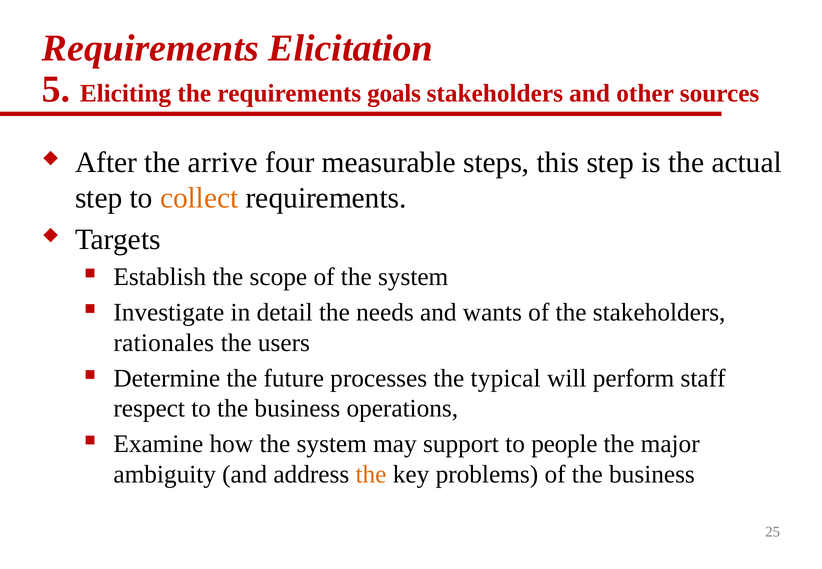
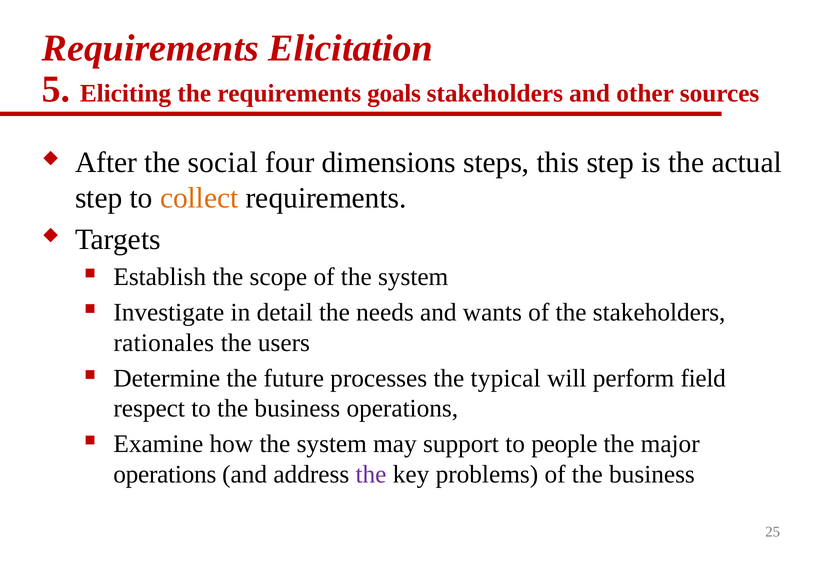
arrive: arrive -> social
measurable: measurable -> dimensions
staff: staff -> field
ambiguity at (165, 475): ambiguity -> operations
the at (371, 475) colour: orange -> purple
